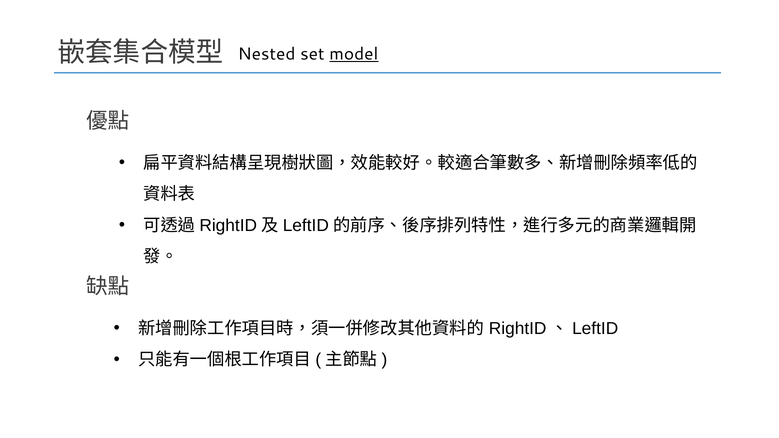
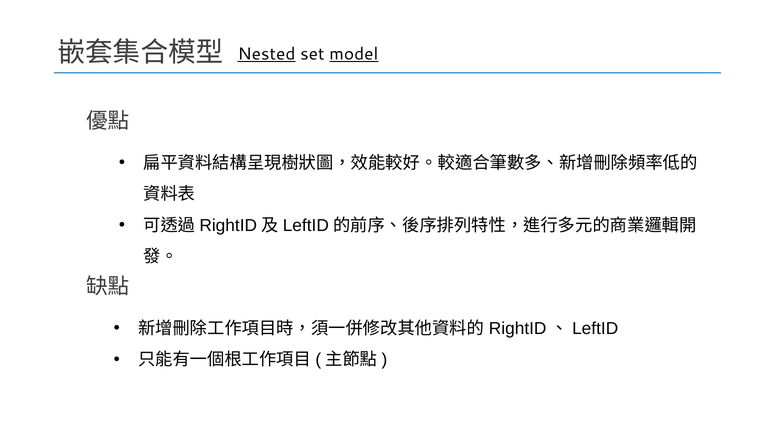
Nested underline: none -> present
